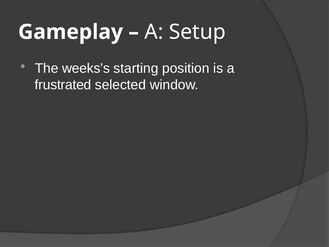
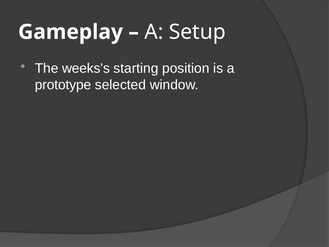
frustrated: frustrated -> prototype
